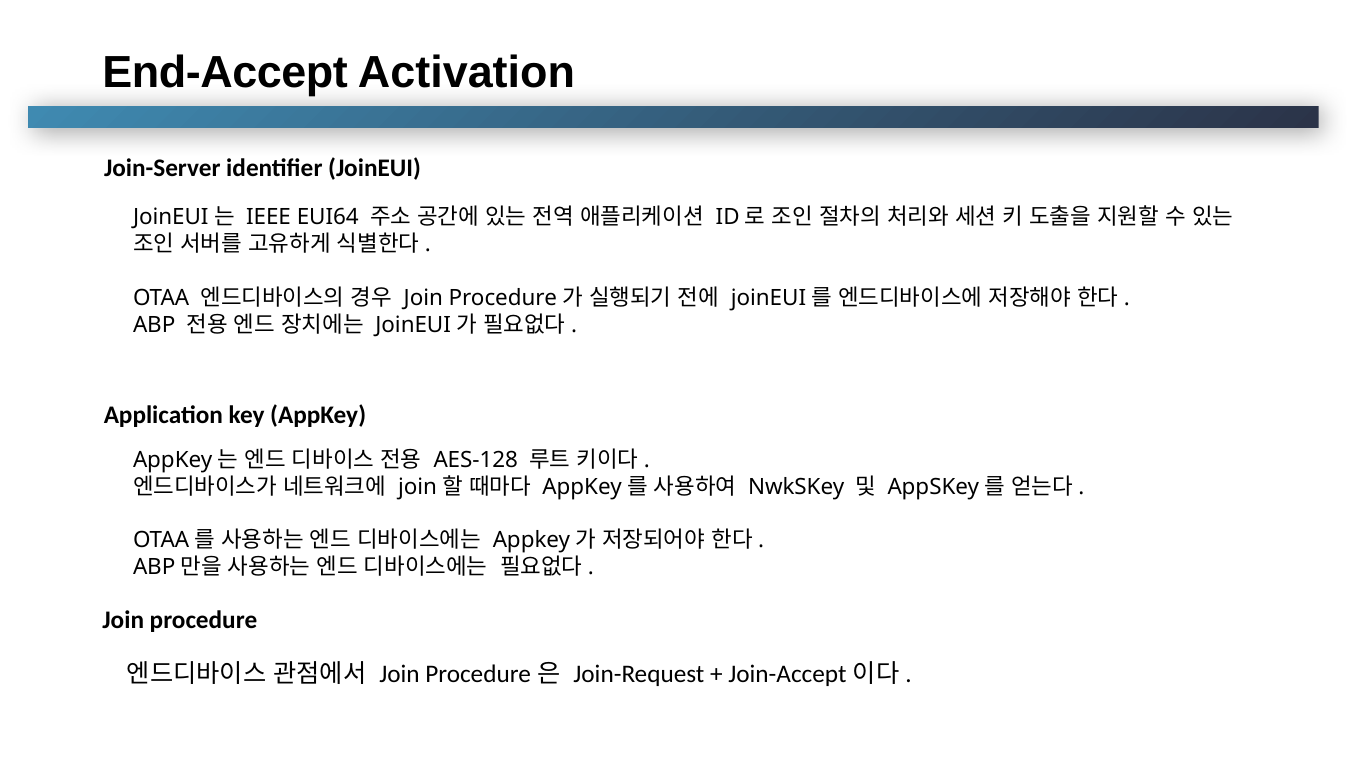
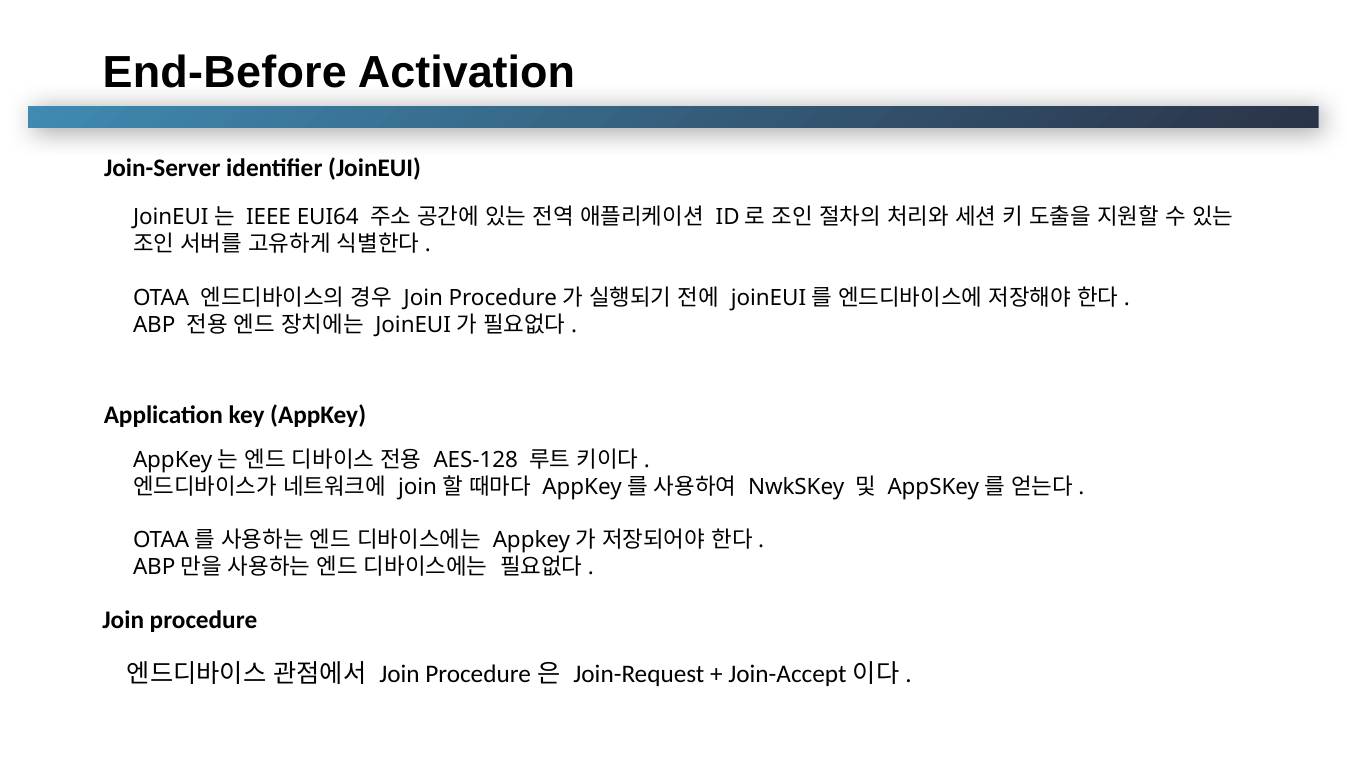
End-Accept: End-Accept -> End-Before
